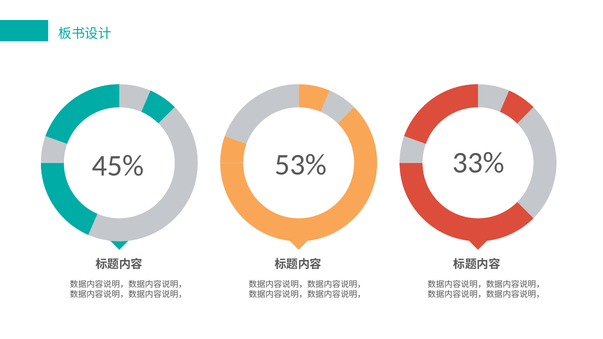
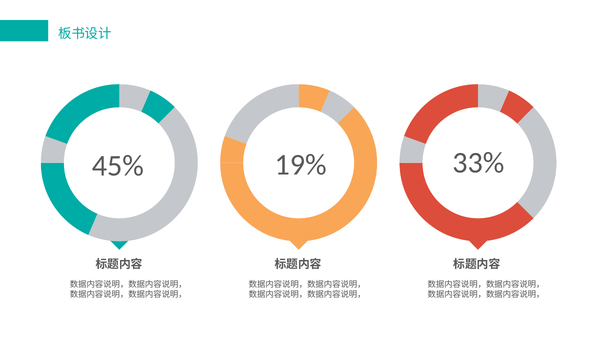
53%: 53% -> 19%
